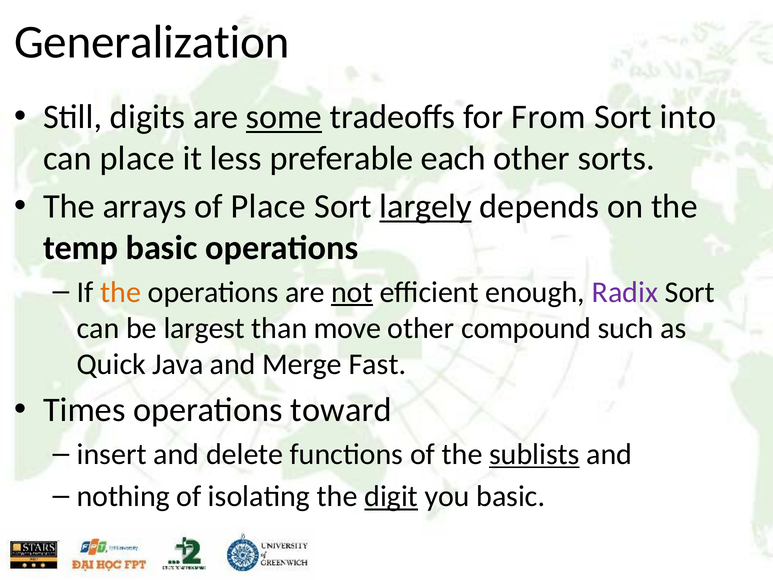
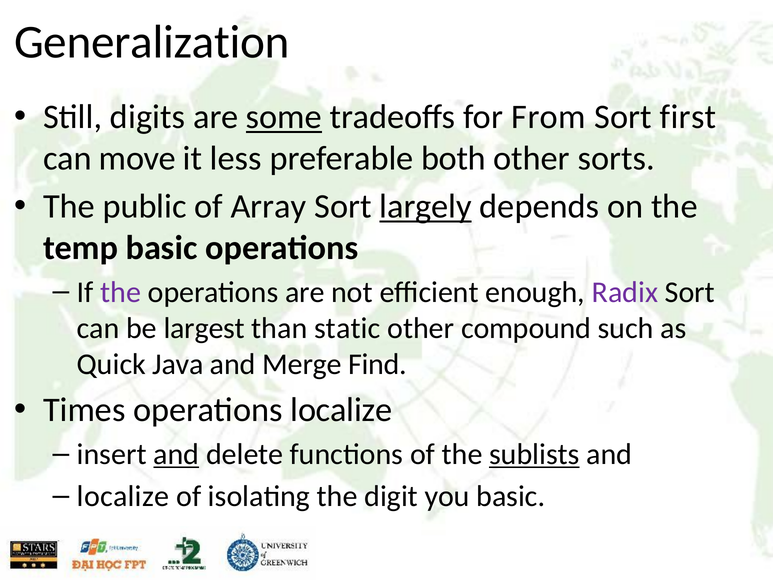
into: into -> first
can place: place -> move
each: each -> both
arrays: arrays -> public
of Place: Place -> Array
the at (121, 292) colour: orange -> purple
not underline: present -> none
move: move -> static
Fast: Fast -> Find
operations toward: toward -> localize
and at (176, 454) underline: none -> present
nothing at (123, 496): nothing -> localize
digit underline: present -> none
